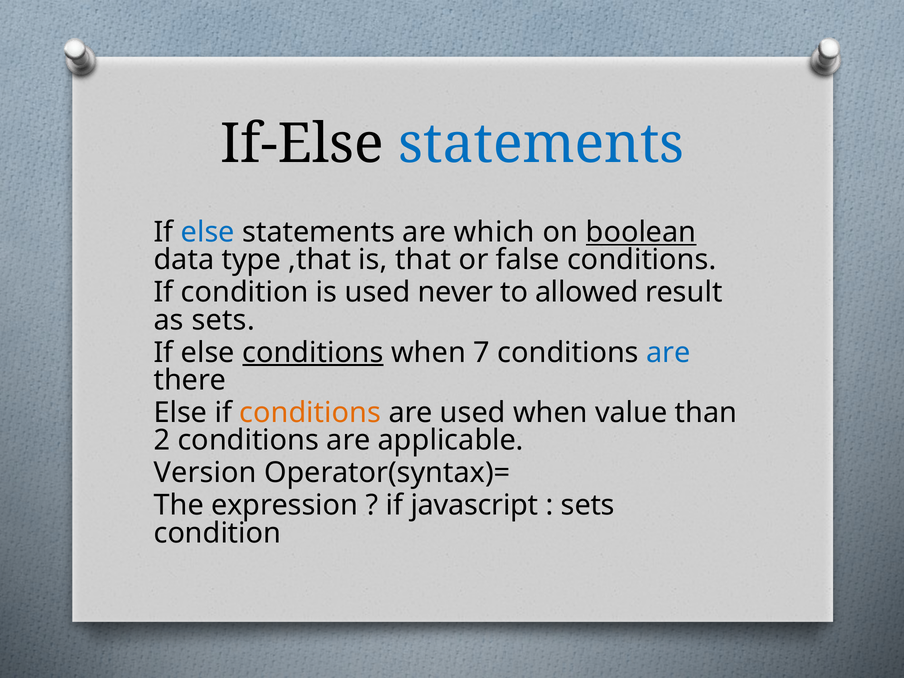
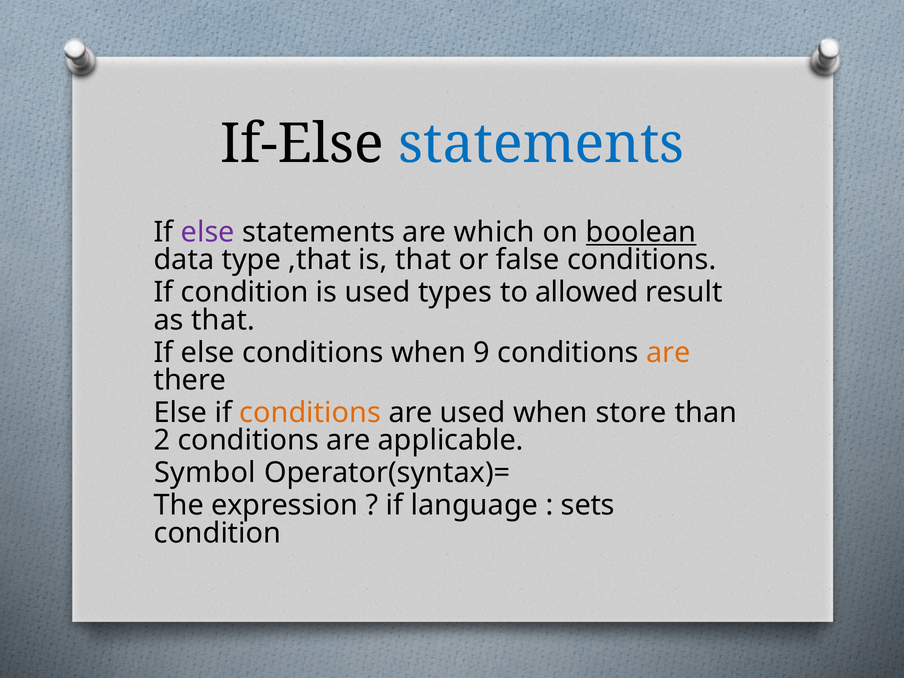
else at (208, 232) colour: blue -> purple
never: never -> types
as sets: sets -> that
conditions at (313, 353) underline: present -> none
7: 7 -> 9
are at (668, 353) colour: blue -> orange
value: value -> store
Version: Version -> Symbol
javascript: javascript -> language
